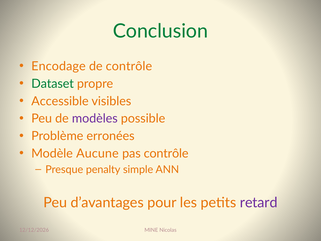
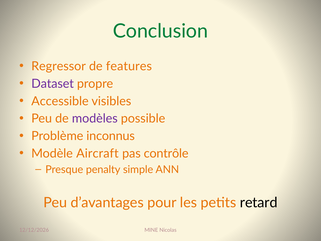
Encodage: Encodage -> Regressor
de contrôle: contrôle -> features
Dataset colour: green -> purple
erronées: erronées -> inconnus
Aucune: Aucune -> Aircraft
retard colour: purple -> black
